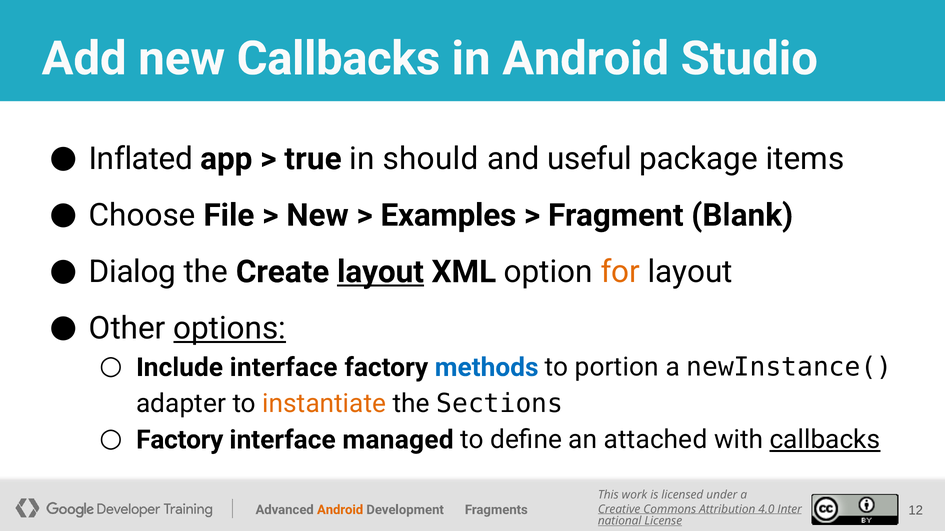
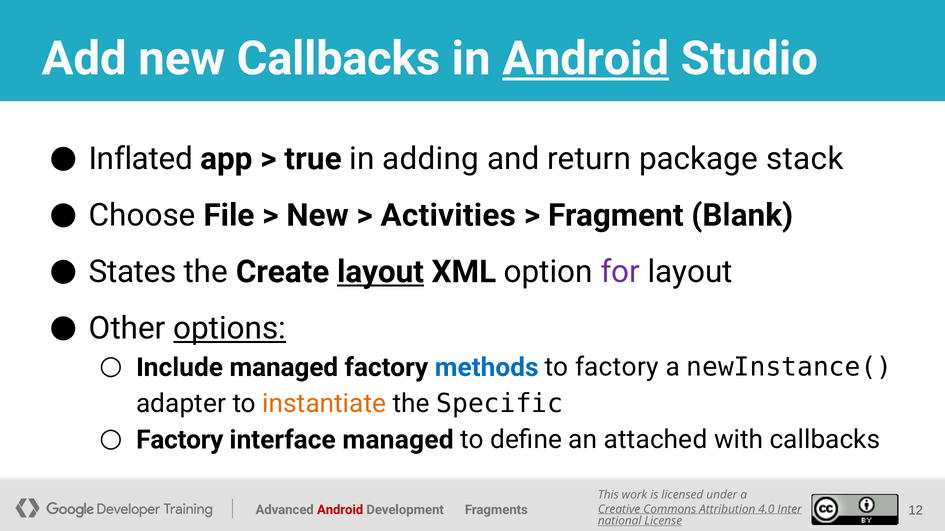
Android at (586, 59) underline: none -> present
should: should -> adding
useful: useful -> return
items: items -> stack
Examples: Examples -> Activities
Dialog: Dialog -> States
for colour: orange -> purple
Include interface: interface -> managed
to portion: portion -> factory
Sections: Sections -> Specific
callbacks at (825, 440) underline: present -> none
Android at (340, 510) colour: orange -> red
